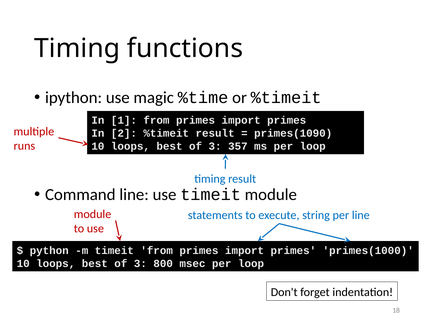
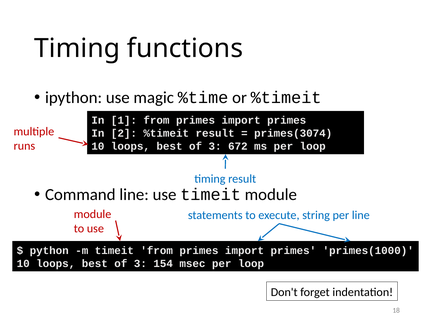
primes(1090: primes(1090 -> primes(3074
357: 357 -> 672
800: 800 -> 154
